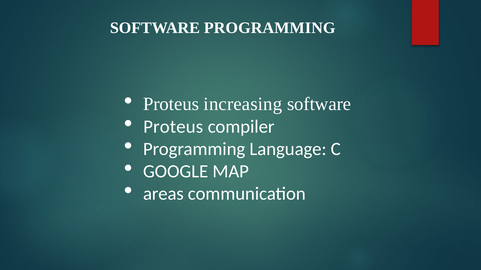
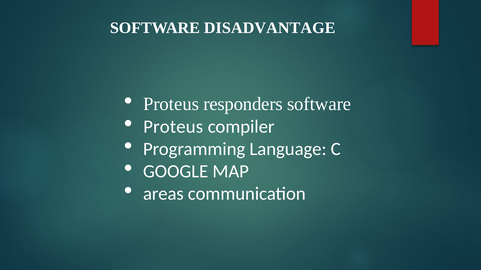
SOFTWARE PROGRAMMING: PROGRAMMING -> DISADVANTAGE
increasing: increasing -> responders
